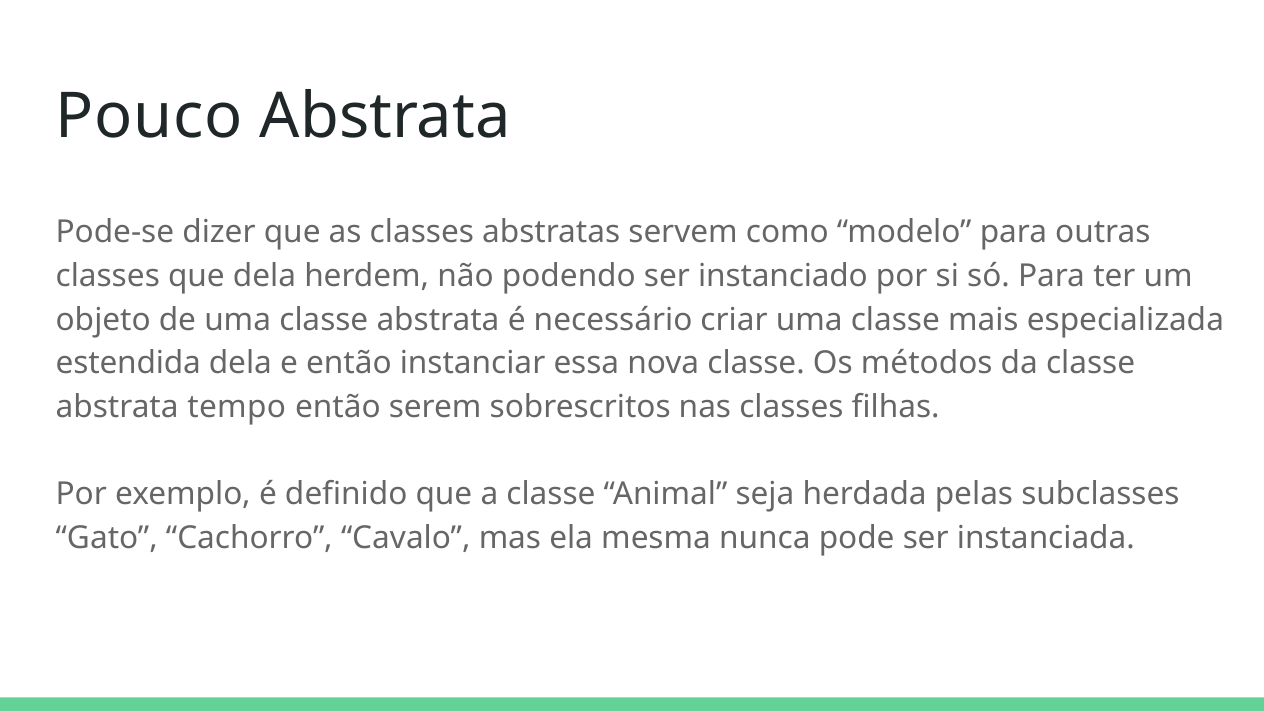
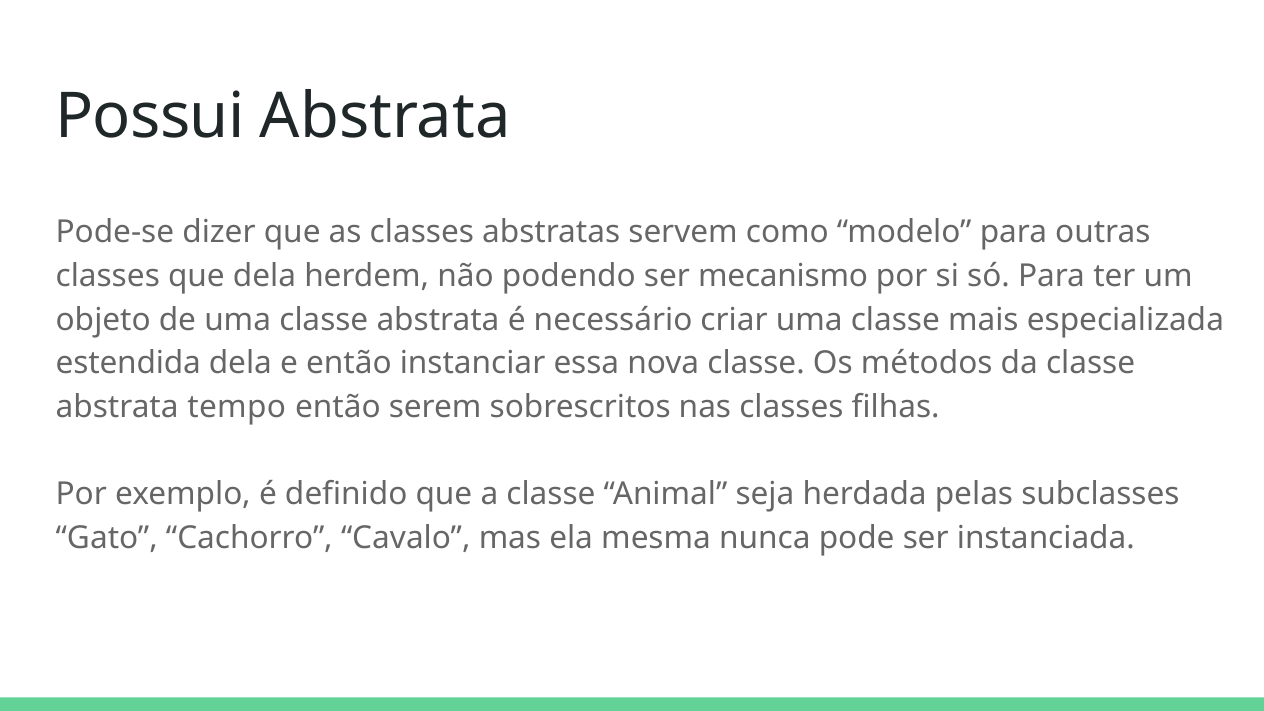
Pouco: Pouco -> Possui
instanciado: instanciado -> mecanismo
